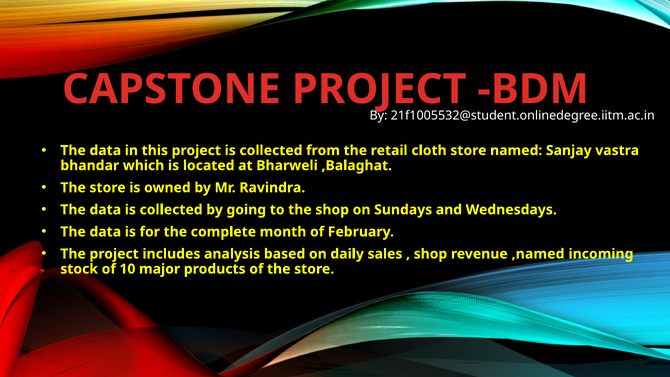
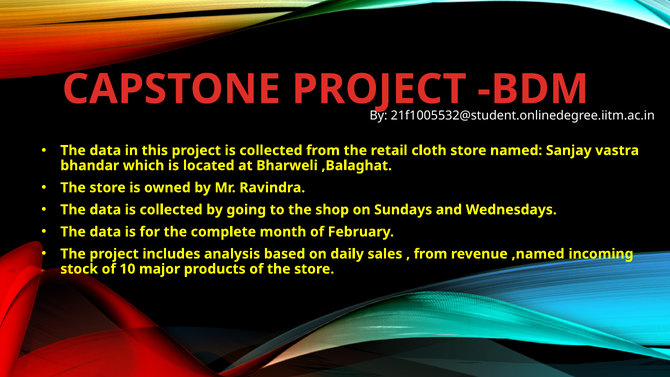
shop at (430, 254): shop -> from
